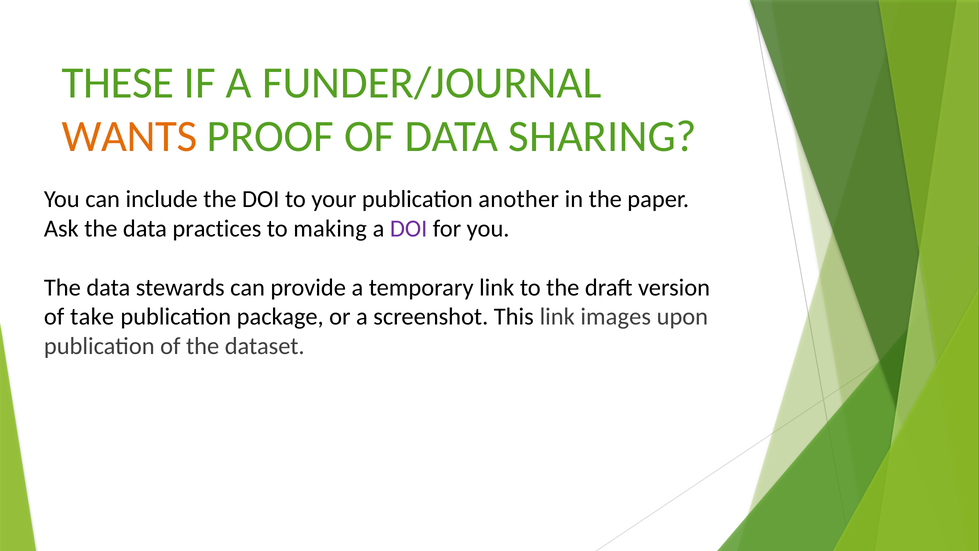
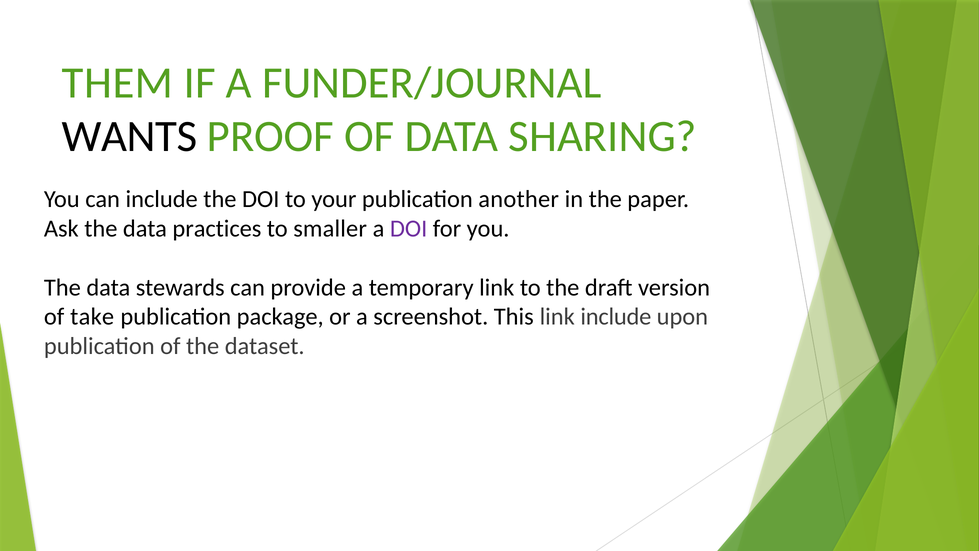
THESE: THESE -> THEM
WANTS colour: orange -> black
making: making -> smaller
link images: images -> include
